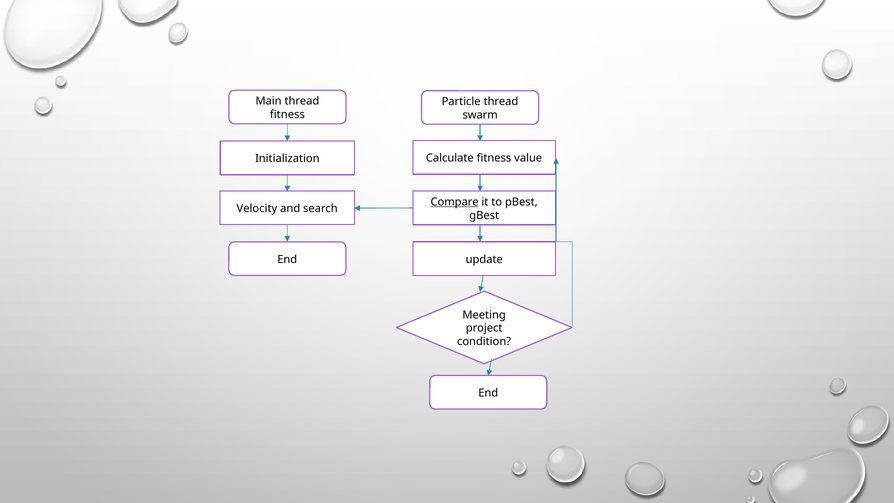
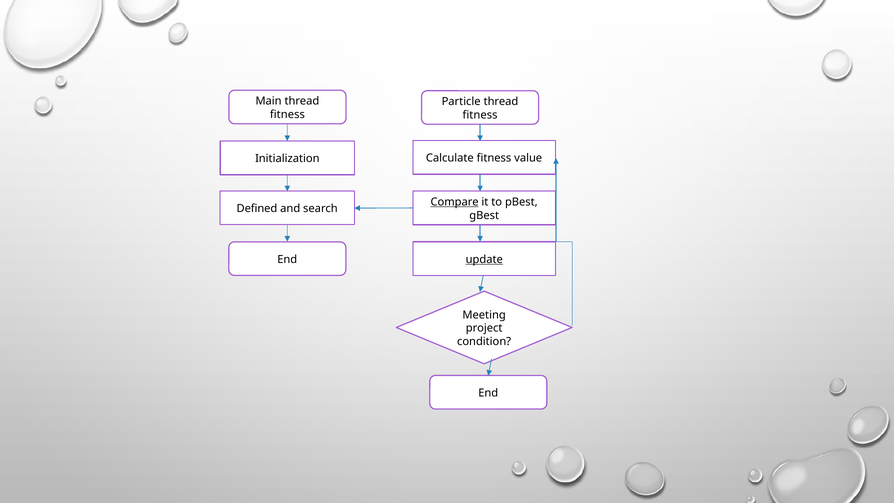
swarm at (480, 115): swarm -> fitness
Velocity: Velocity -> Defined
update underline: none -> present
